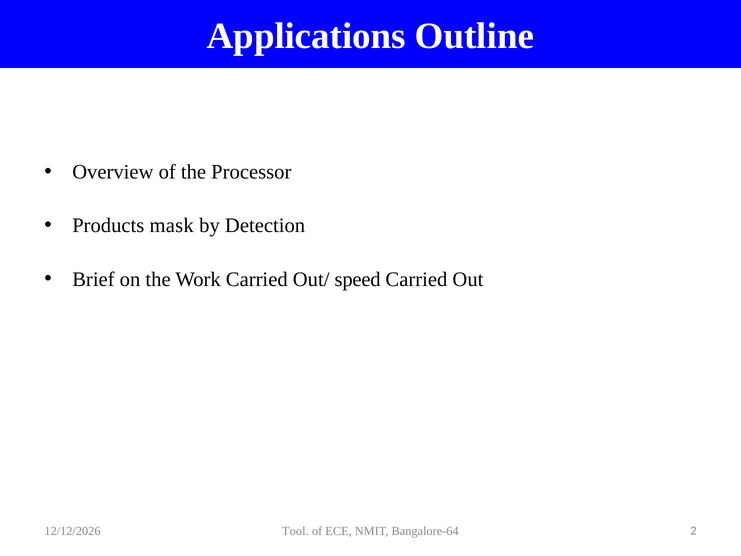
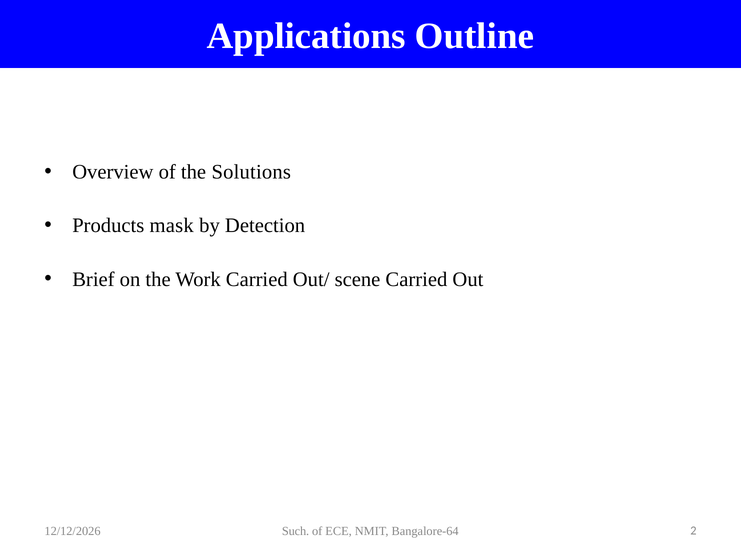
Processor: Processor -> Solutions
speed: speed -> scene
Tool: Tool -> Such
